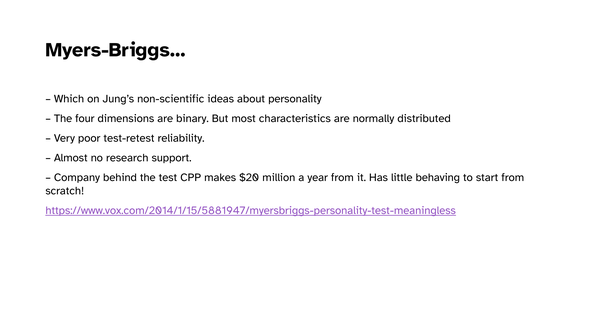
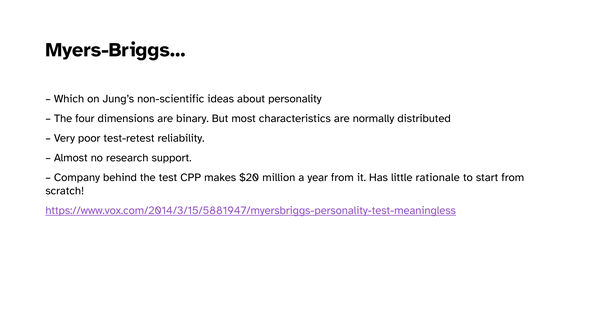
behaving: behaving -> rationale
https://www.vox.com/2014/1/15/5881947/myersbriggs-personality-test-meaningless: https://www.vox.com/2014/1/15/5881947/myersbriggs-personality-test-meaningless -> https://www.vox.com/2014/3/15/5881947/myersbriggs-personality-test-meaningless
